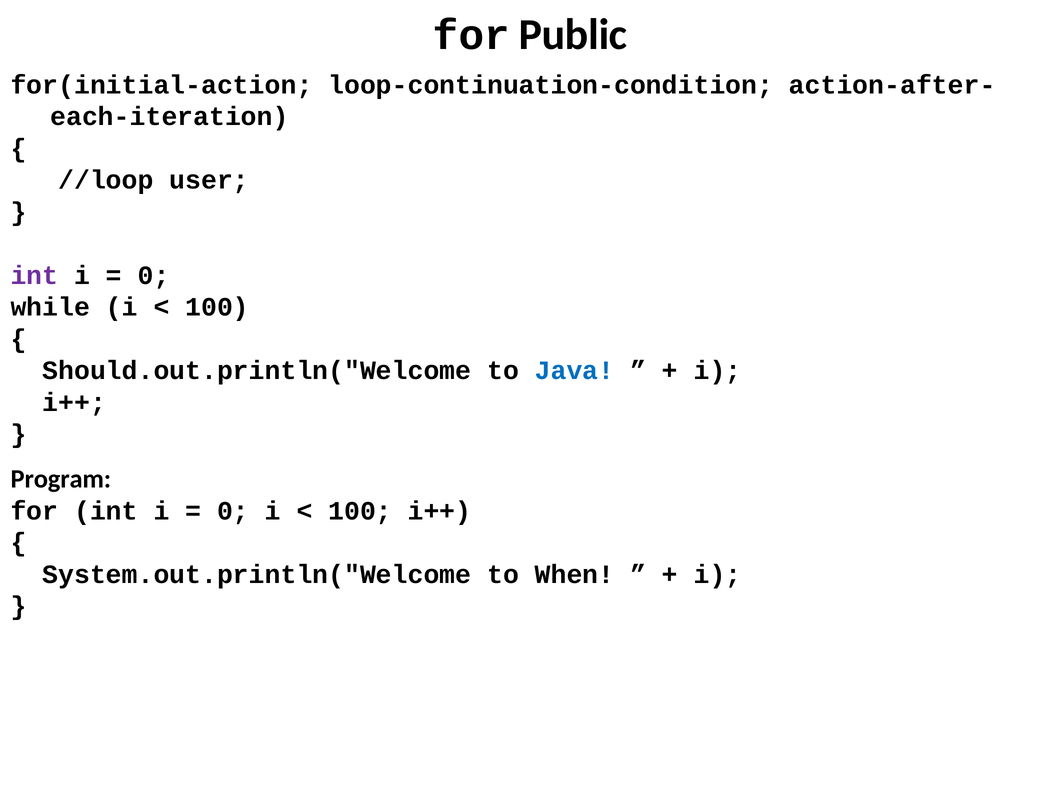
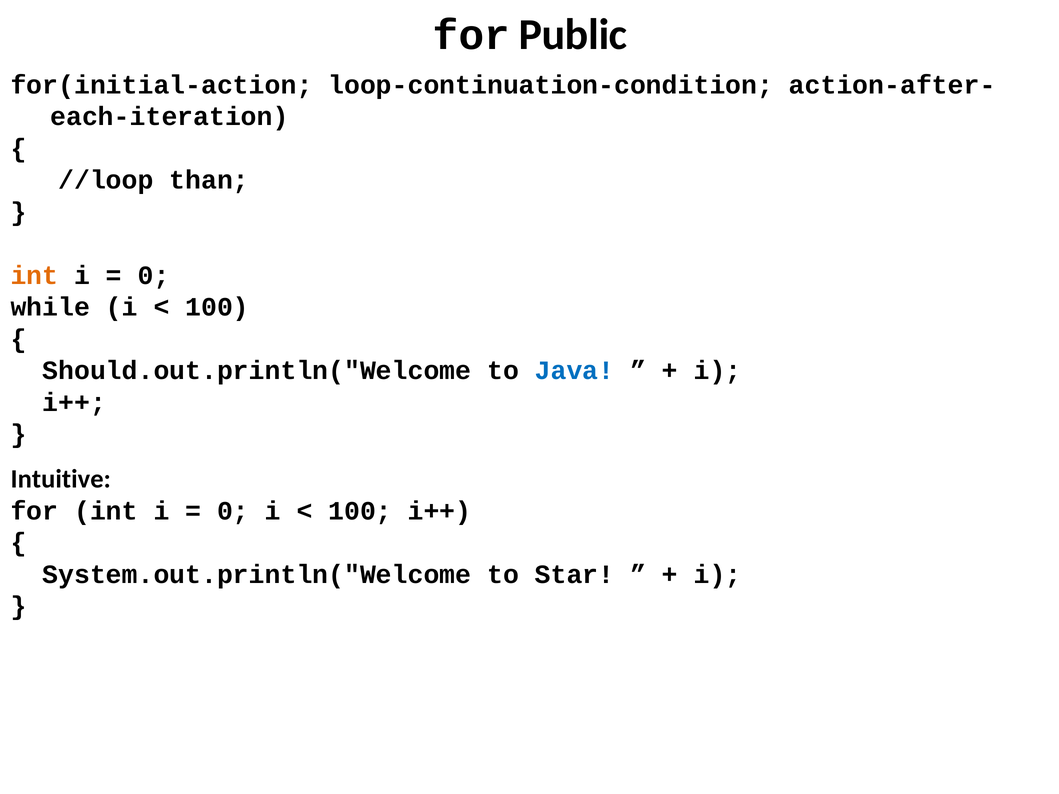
user: user -> than
int at (34, 275) colour: purple -> orange
Program: Program -> Intuitive
When: When -> Star
